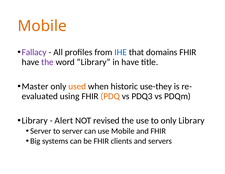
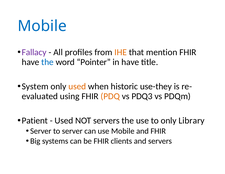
Mobile at (42, 26) colour: orange -> blue
IHE colour: blue -> orange
domains: domains -> mention
the at (47, 62) colour: purple -> blue
word Library: Library -> Pointer
Master: Master -> System
Library at (35, 120): Library -> Patient
Alert at (64, 120): Alert -> Used
NOT revised: revised -> servers
